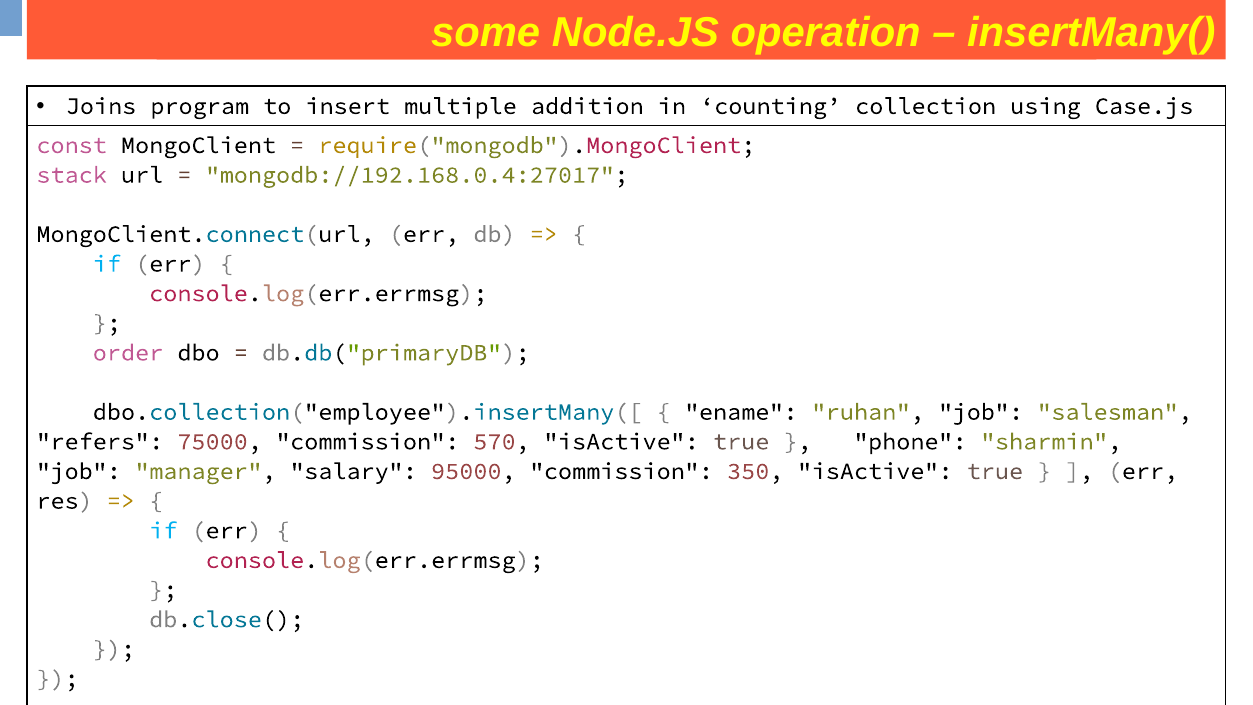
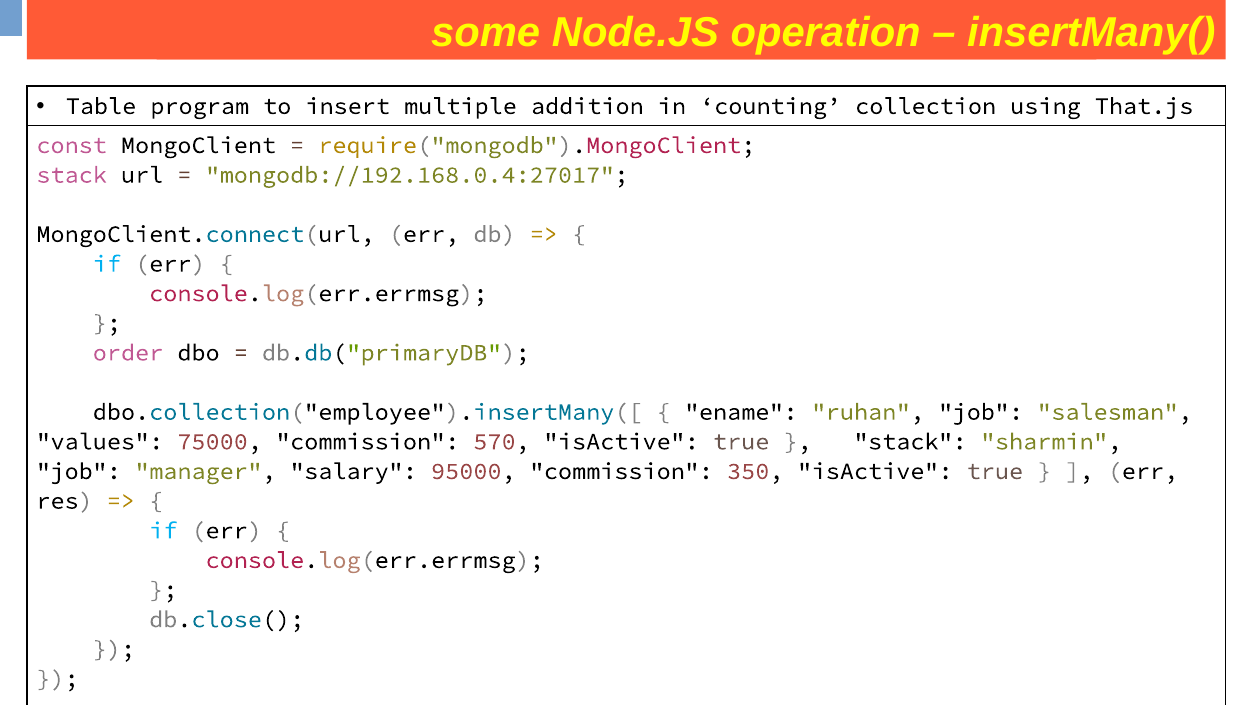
Joins: Joins -> Table
Case.js: Case.js -> That.js
refers: refers -> values
phone at (910, 441): phone -> stack
